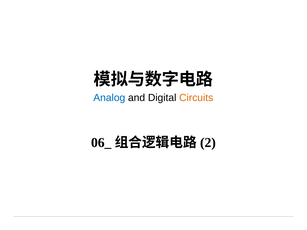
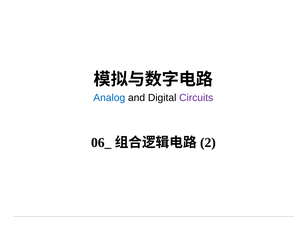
Circuits colour: orange -> purple
